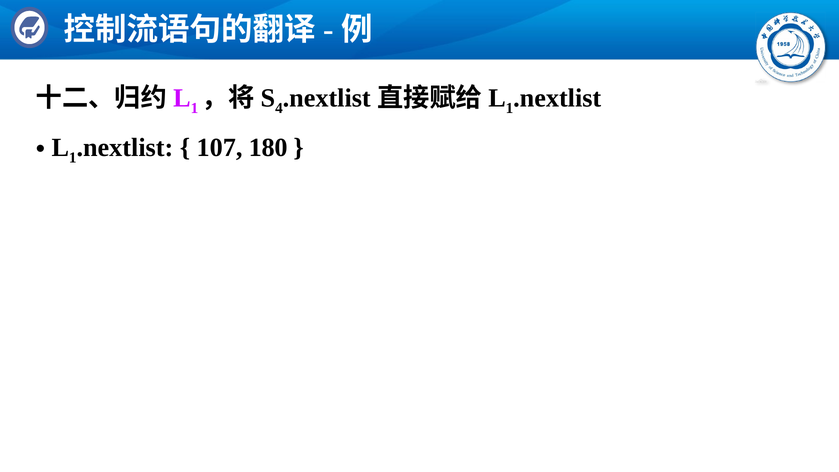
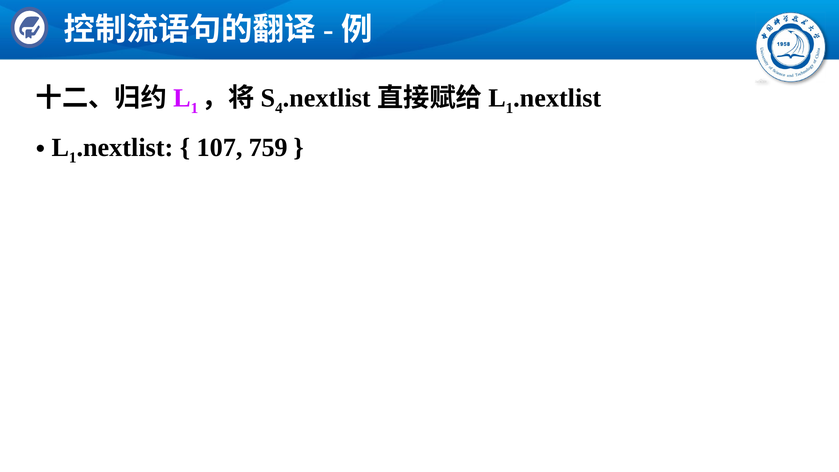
180: 180 -> 759
